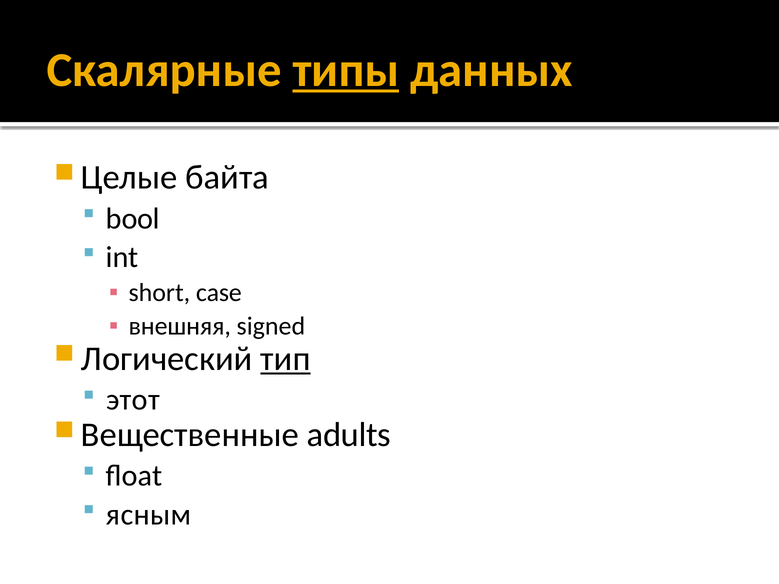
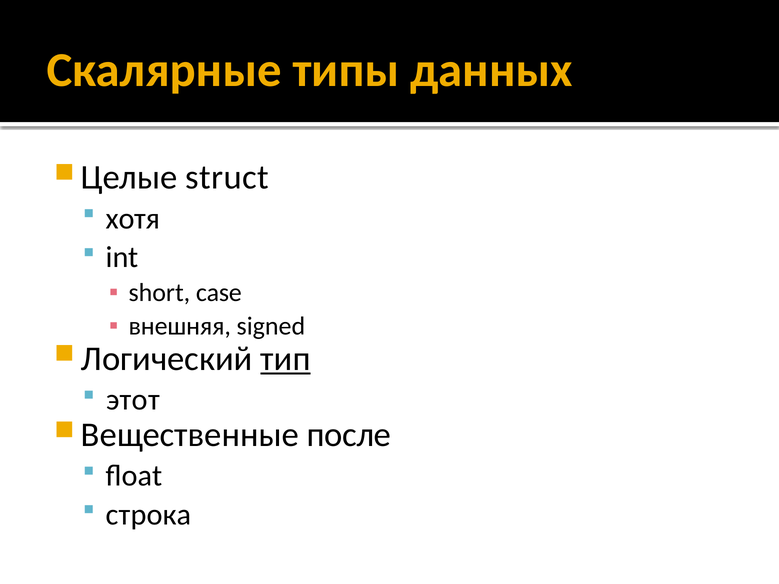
типы underline: present -> none
байта: байта -> struct
bool: bool -> хотя
adults: adults -> после
ясным: ясным -> строка
